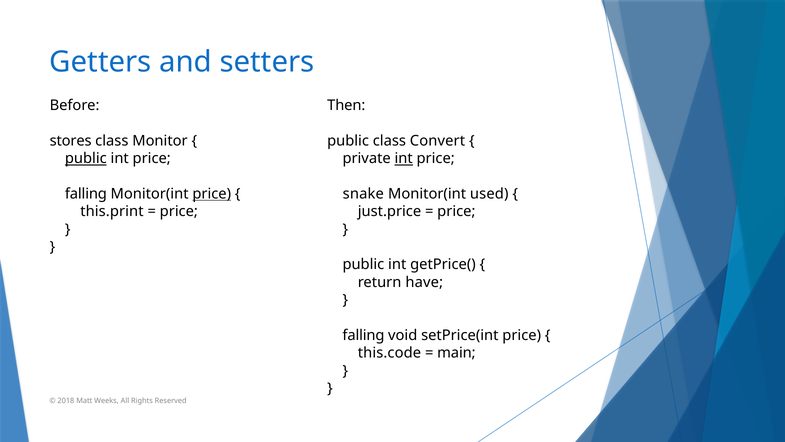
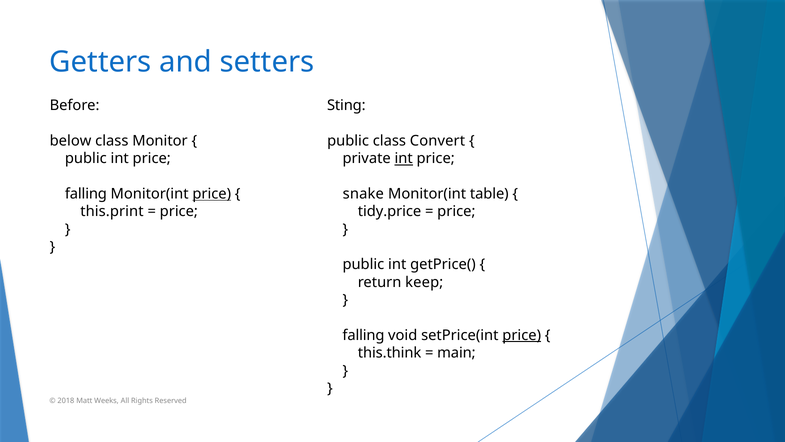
Then: Then -> Sting
stores: stores -> below
public at (86, 158) underline: present -> none
used: used -> table
just.price: just.price -> tidy.price
have: have -> keep
price at (522, 335) underline: none -> present
this.code: this.code -> this.think
